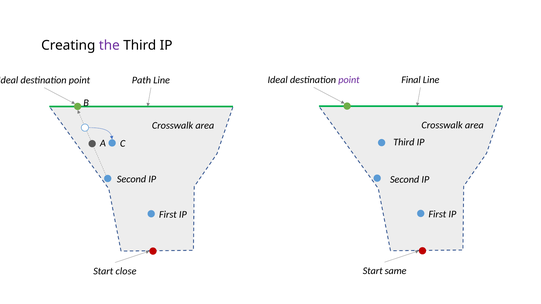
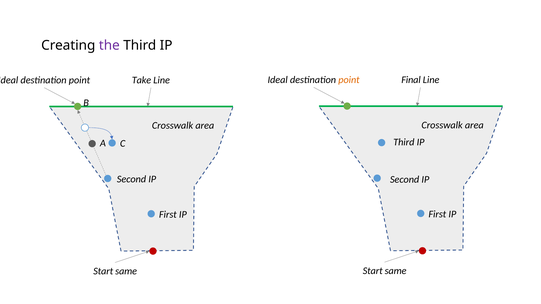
point at (349, 80) colour: purple -> orange
Path: Path -> Take
close at (126, 272): close -> same
